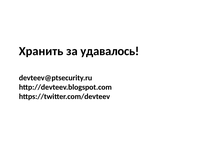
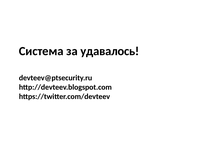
Хранить: Хранить -> Система
